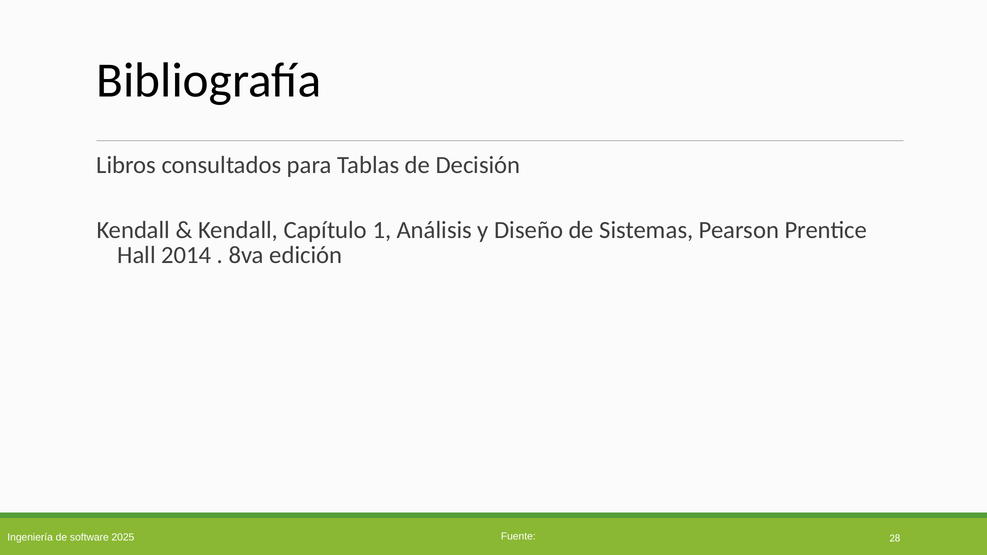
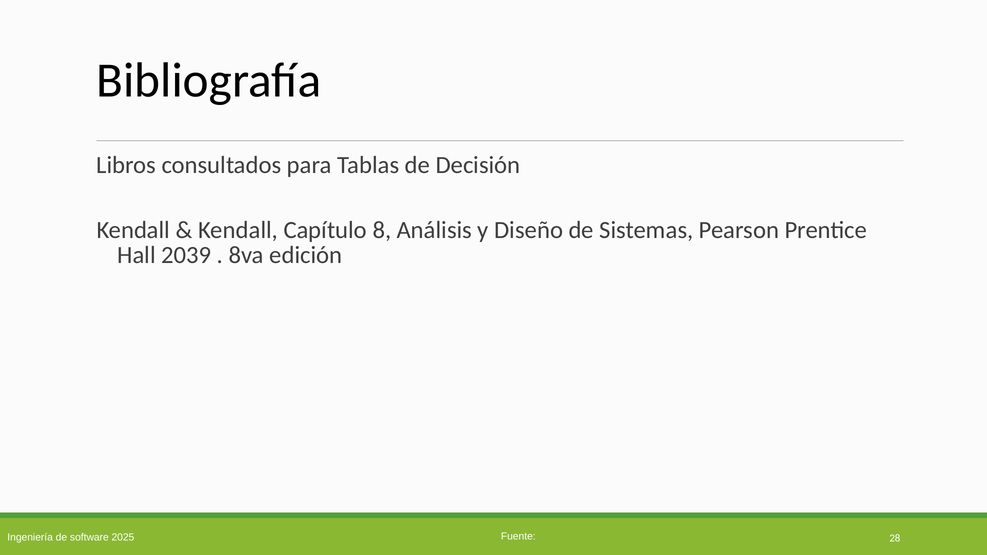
1: 1 -> 8
2014: 2014 -> 2039
